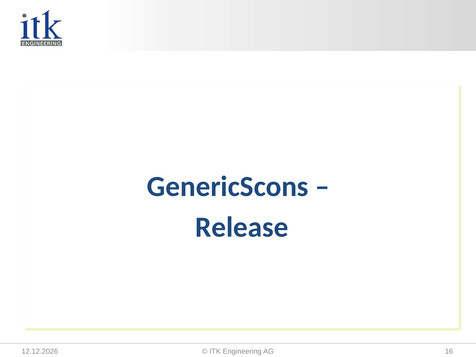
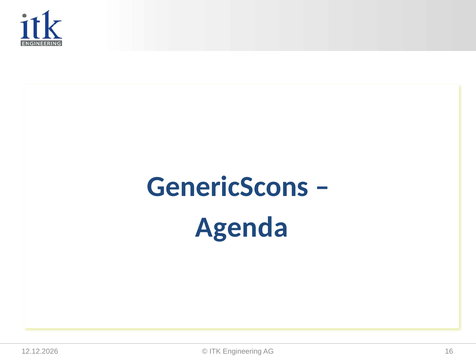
Release: Release -> Agenda
